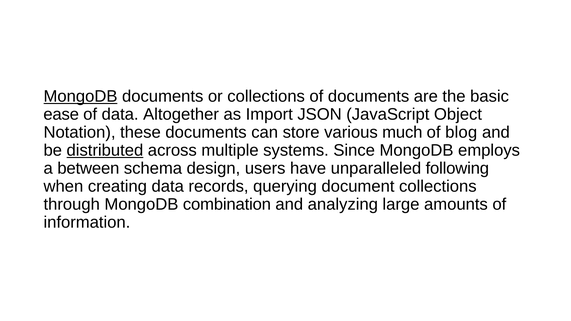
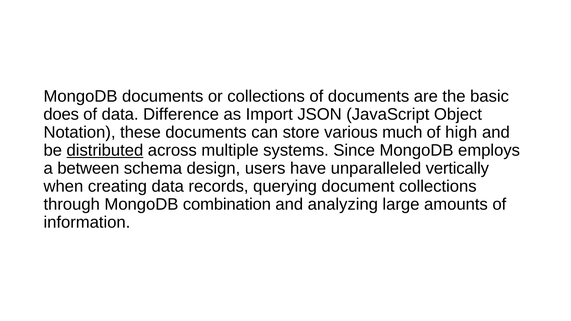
MongoDB at (80, 97) underline: present -> none
ease: ease -> does
Altogether: Altogether -> Difference
blog: blog -> high
following: following -> vertically
